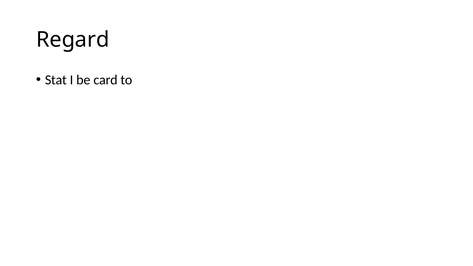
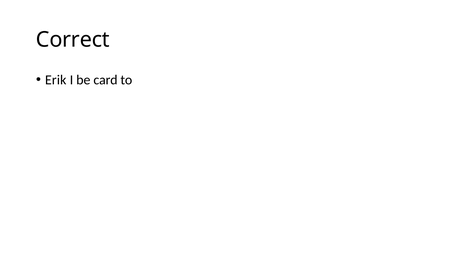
Regard: Regard -> Correct
Stat: Stat -> Erik
